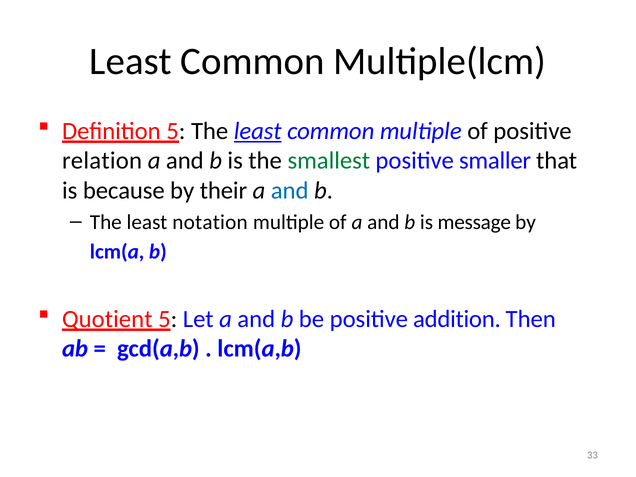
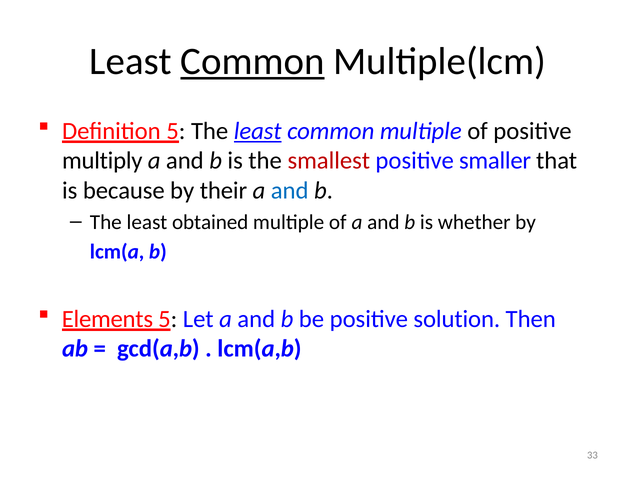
Common at (252, 62) underline: none -> present
relation: relation -> multiply
smallest colour: green -> red
notation: notation -> obtained
message: message -> whether
Quotient: Quotient -> Elements
addition: addition -> solution
